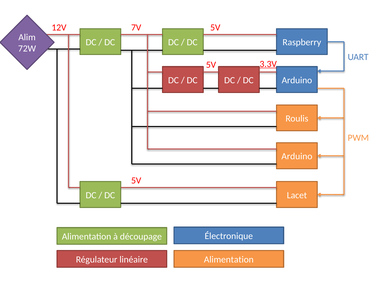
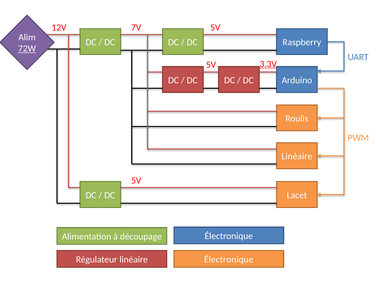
72W underline: none -> present
Arduino at (297, 156): Arduino -> Linéaire
Alimentation at (229, 260): Alimentation -> Électronique
